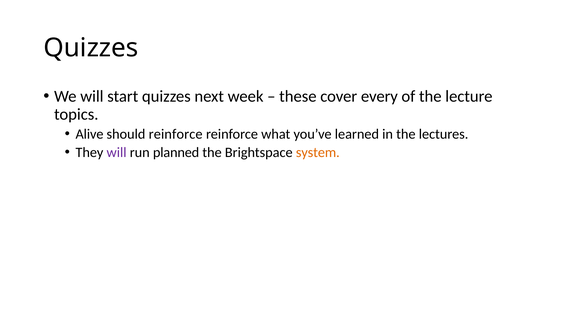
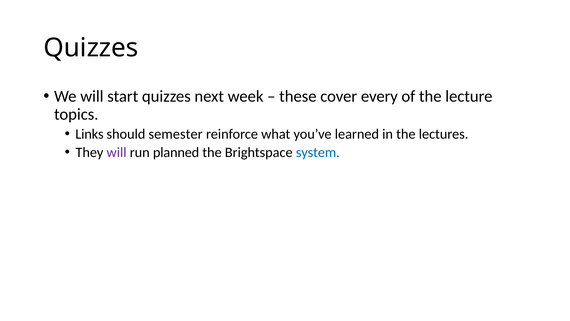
Alive: Alive -> Links
should reinforce: reinforce -> semester
system colour: orange -> blue
